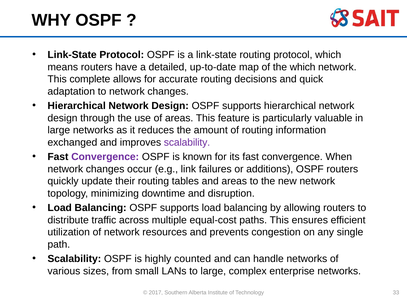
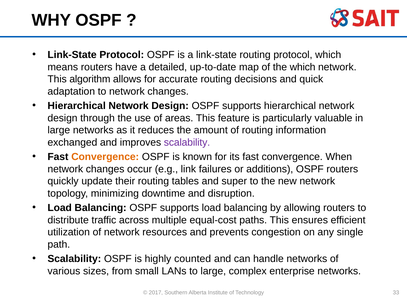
complete: complete -> algorithm
Convergence at (105, 156) colour: purple -> orange
and areas: areas -> super
